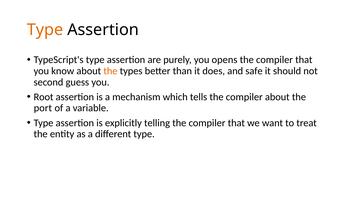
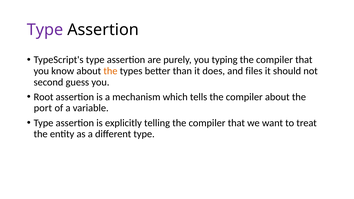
Type at (45, 30) colour: orange -> purple
opens: opens -> typing
safe: safe -> files
